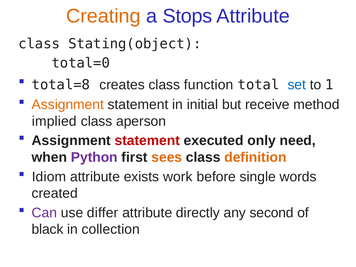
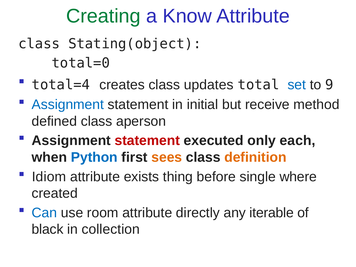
Creating colour: orange -> green
Stops: Stops -> Know
total=8: total=8 -> total=4
function: function -> updates
1: 1 -> 9
Assignment at (68, 105) colour: orange -> blue
implied: implied -> defined
need: need -> each
Python colour: purple -> blue
work: work -> thing
words: words -> where
Can colour: purple -> blue
differ: differ -> room
second: second -> iterable
